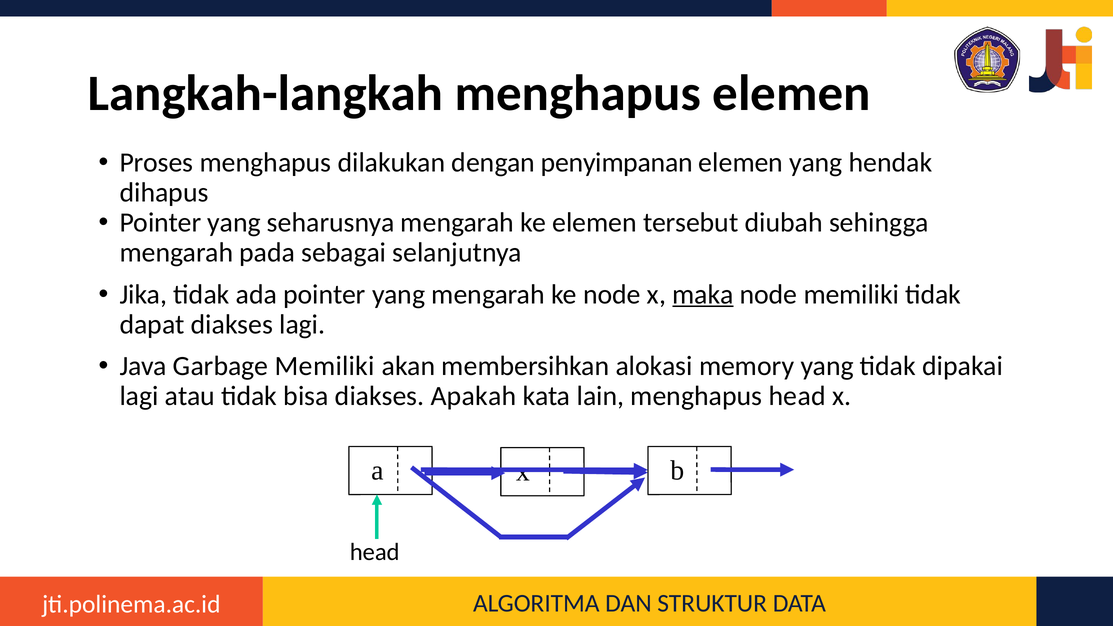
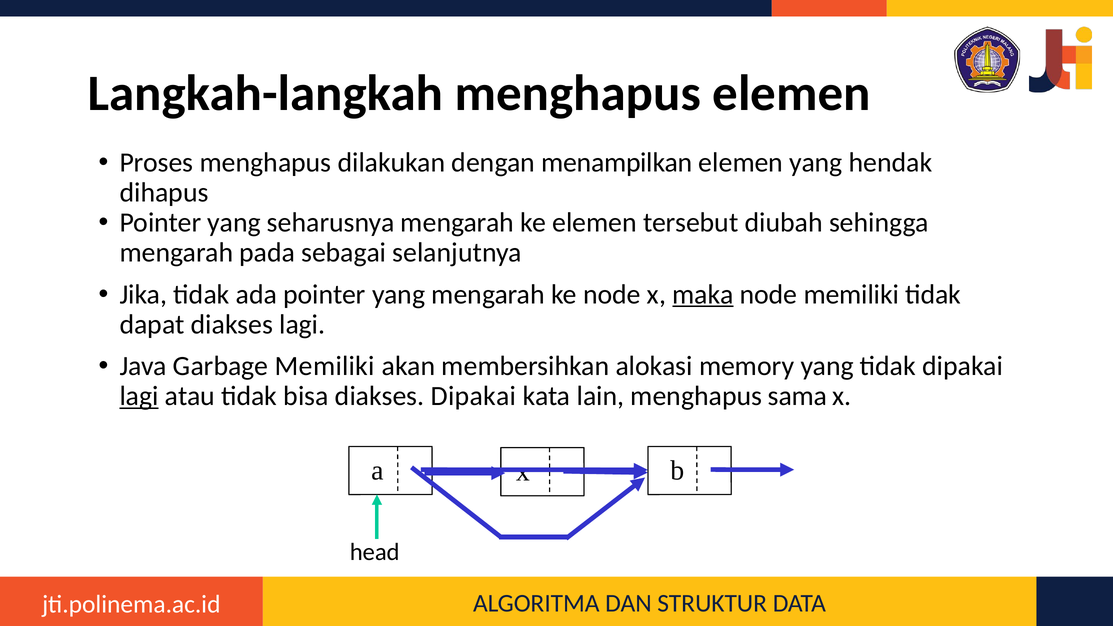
penyimpanan: penyimpanan -> menampilkan
lagi at (139, 396) underline: none -> present
diakses Apakah: Apakah -> Dipakai
menghapus head: head -> sama
